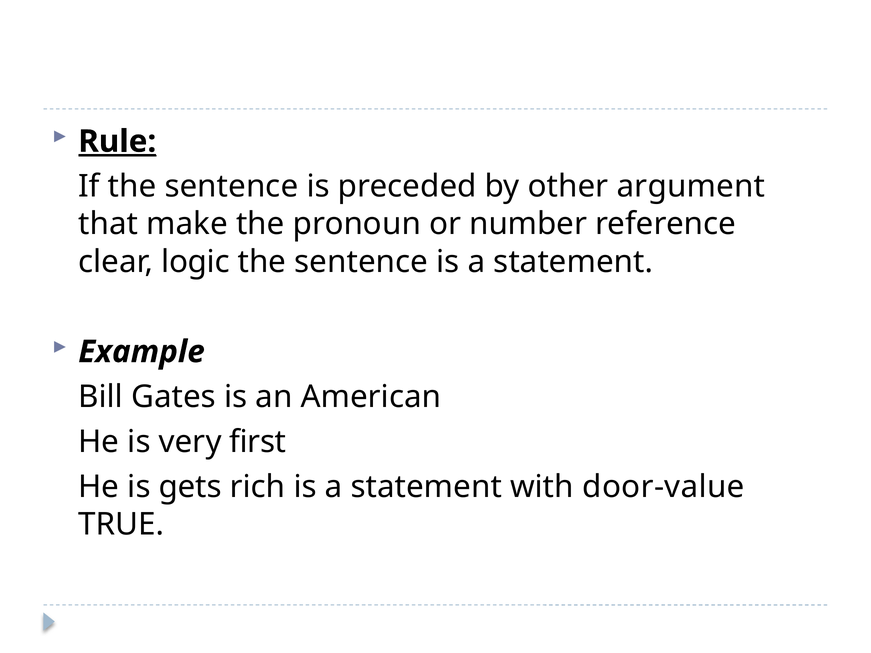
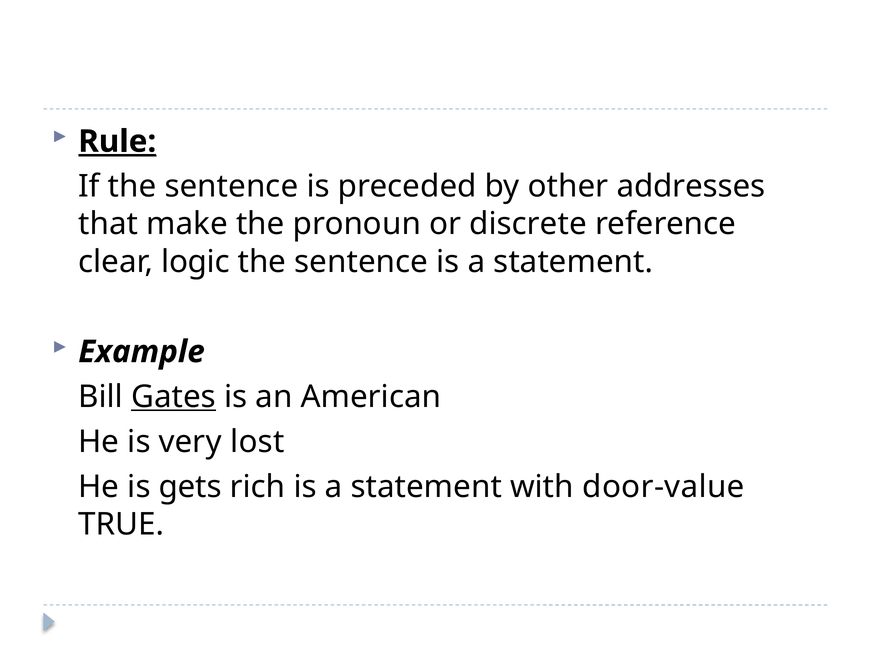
argument: argument -> addresses
number: number -> discrete
Gates underline: none -> present
first: first -> lost
